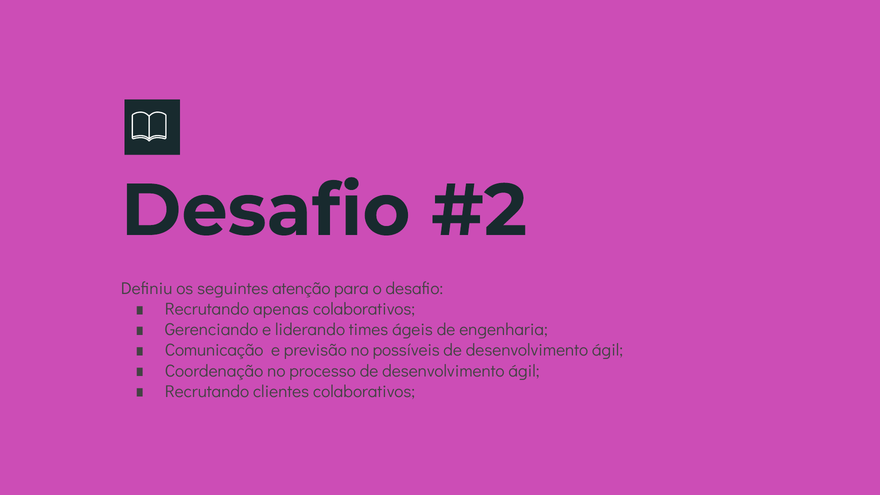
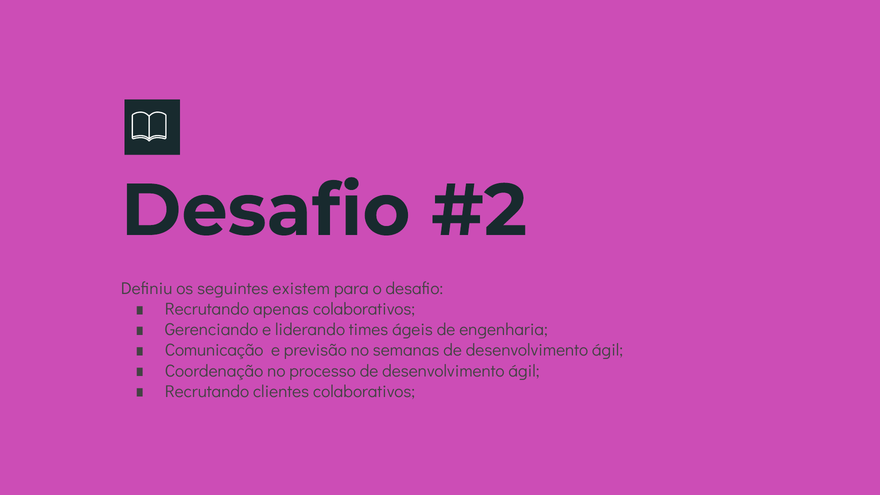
atenção: atenção -> existem
possíveis: possíveis -> semanas
